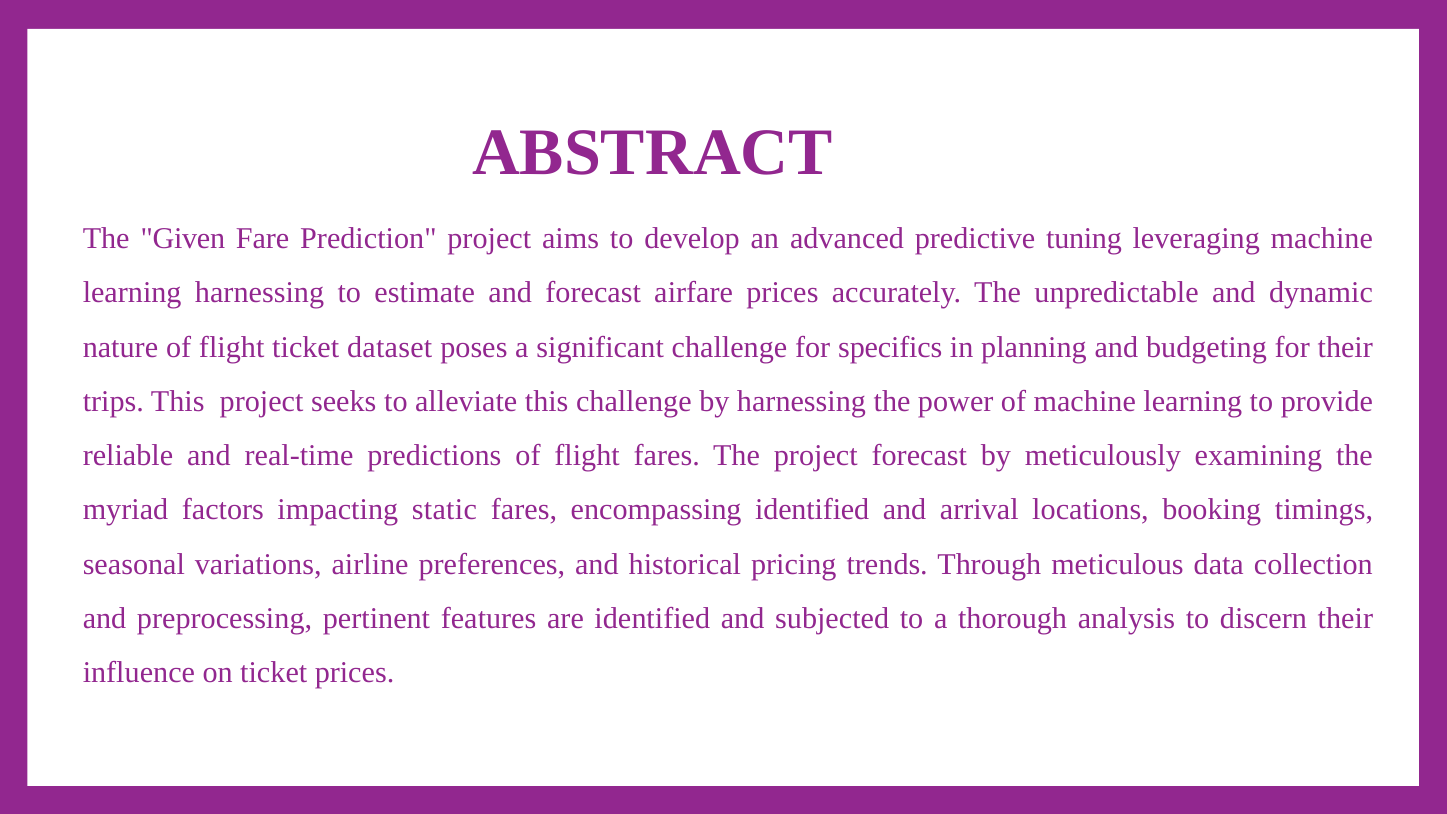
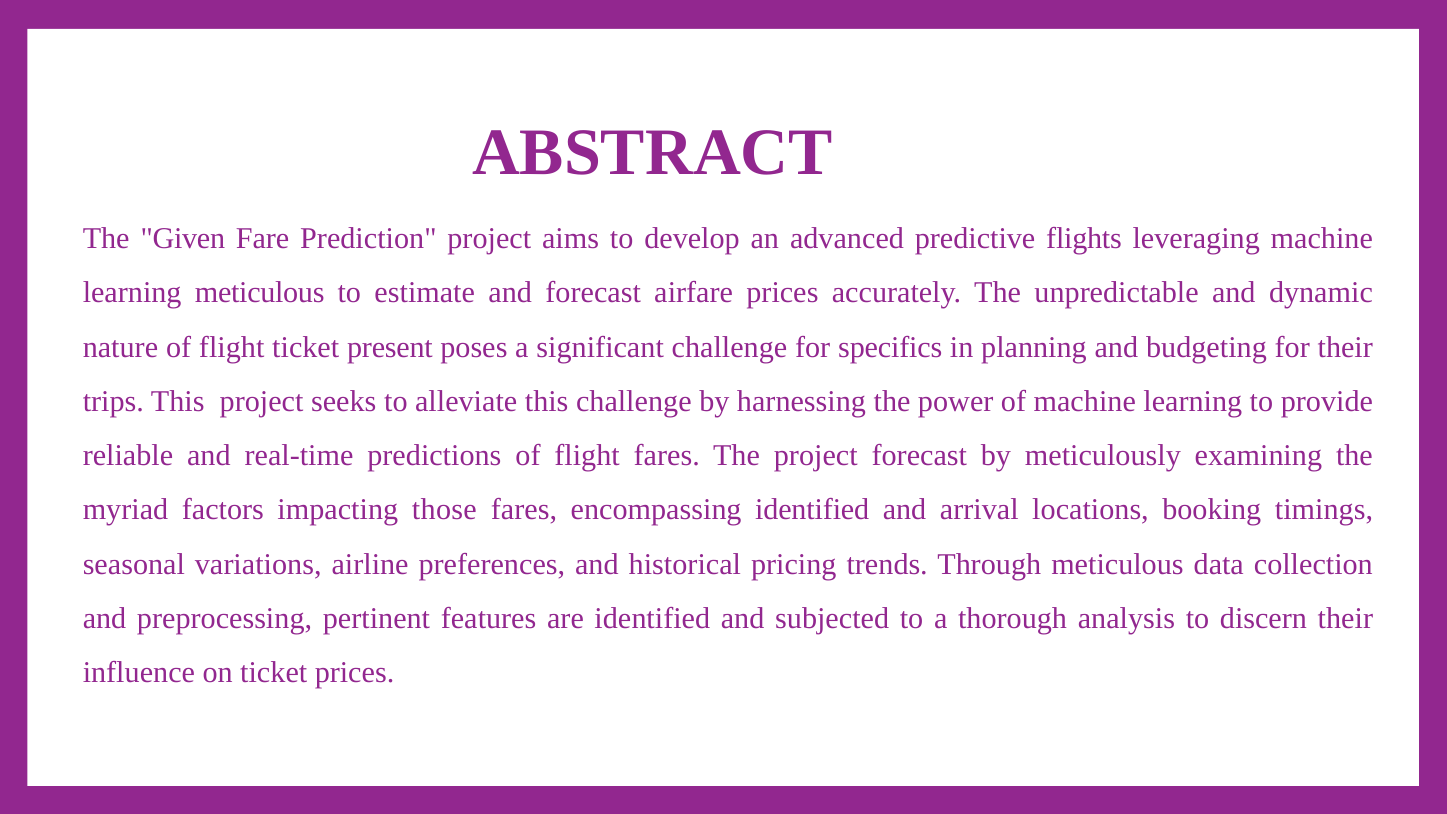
tuning: tuning -> flights
learning harnessing: harnessing -> meticulous
dataset: dataset -> present
static: static -> those
